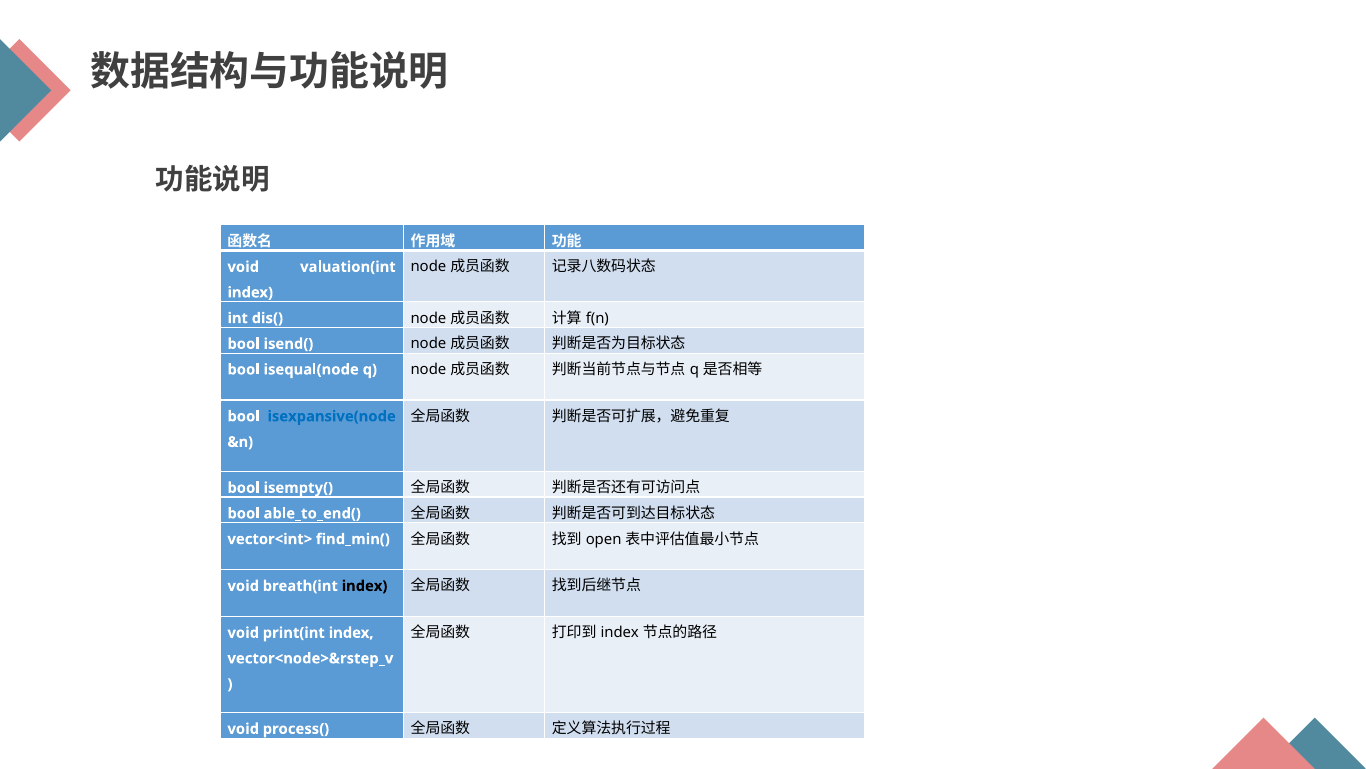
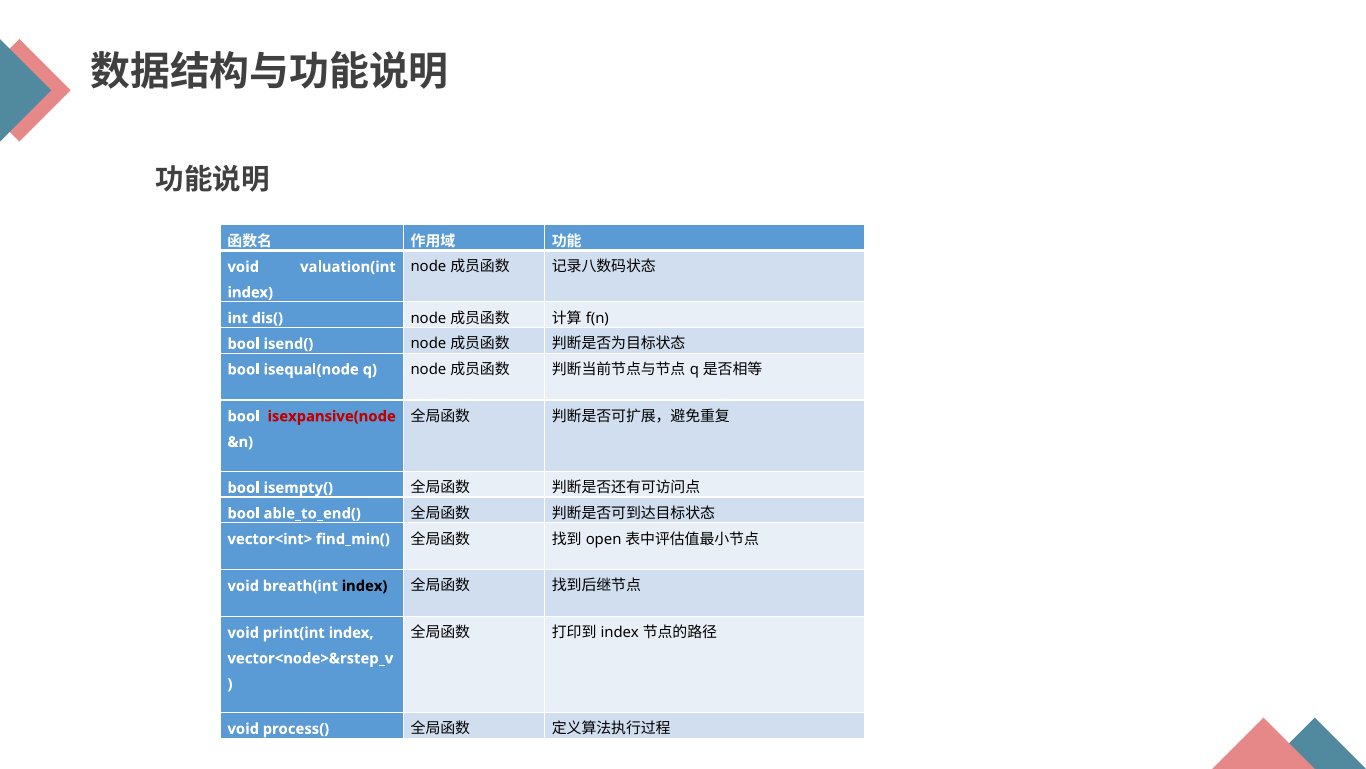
isexpansive(node colour: blue -> red
